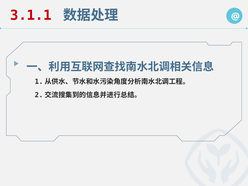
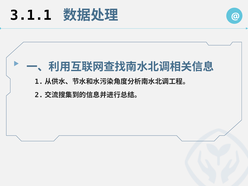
3.1.1 colour: red -> black
